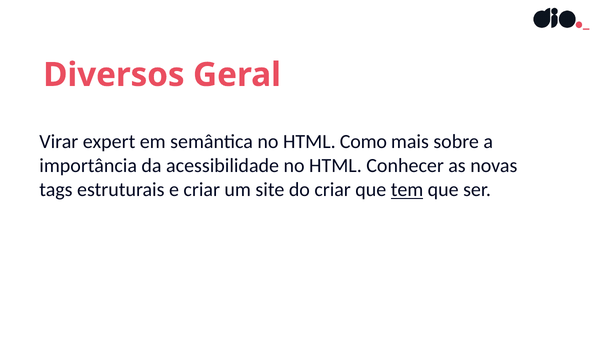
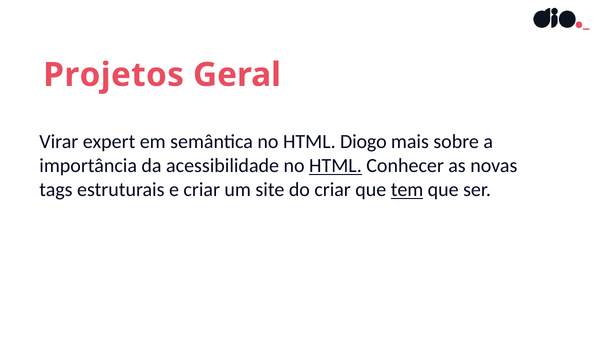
Diversos: Diversos -> Projetos
Como: Como -> Diogo
HTML at (335, 166) underline: none -> present
